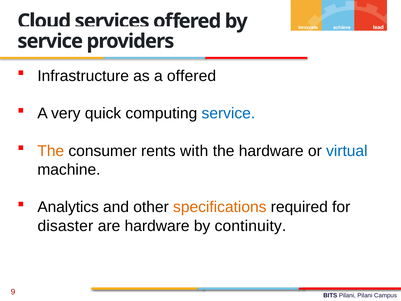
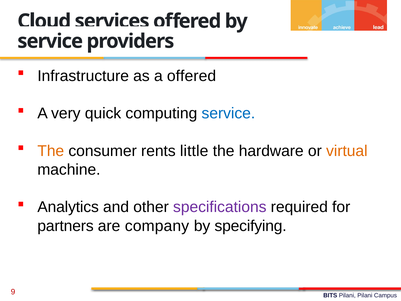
with: with -> little
virtual colour: blue -> orange
specifications colour: orange -> purple
disaster: disaster -> partners
are hardware: hardware -> company
continuity: continuity -> specifying
